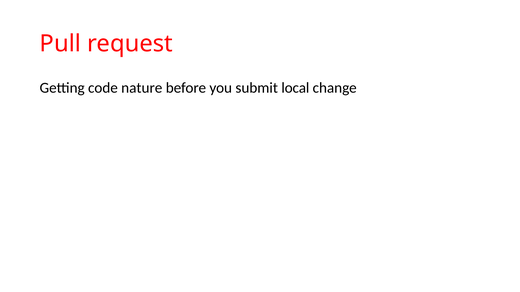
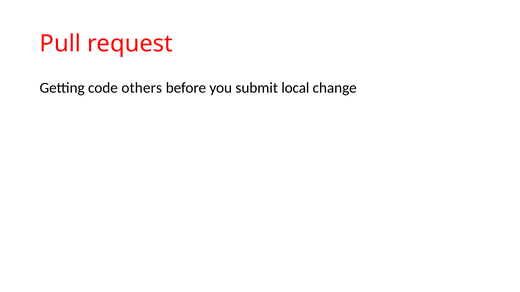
nature: nature -> others
